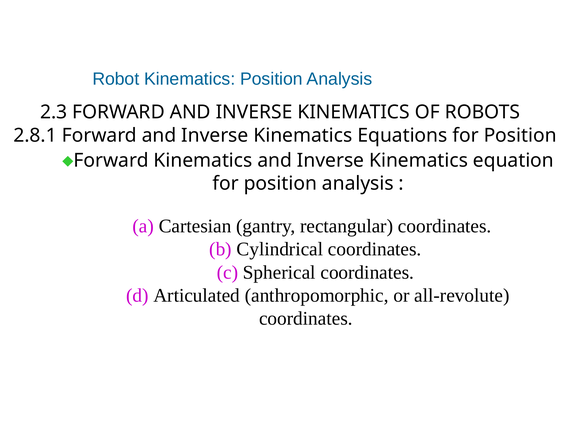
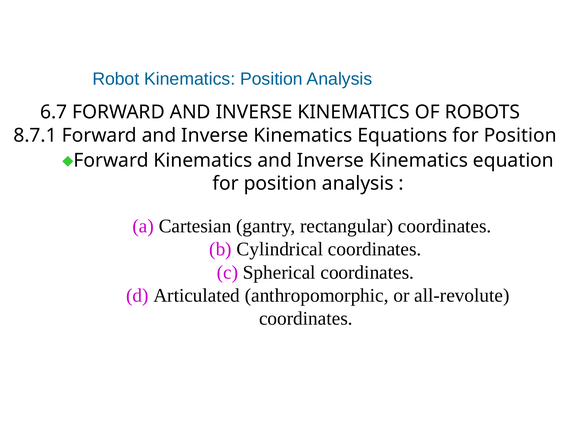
2.3: 2.3 -> 6.7
2.8.1: 2.8.1 -> 8.7.1
